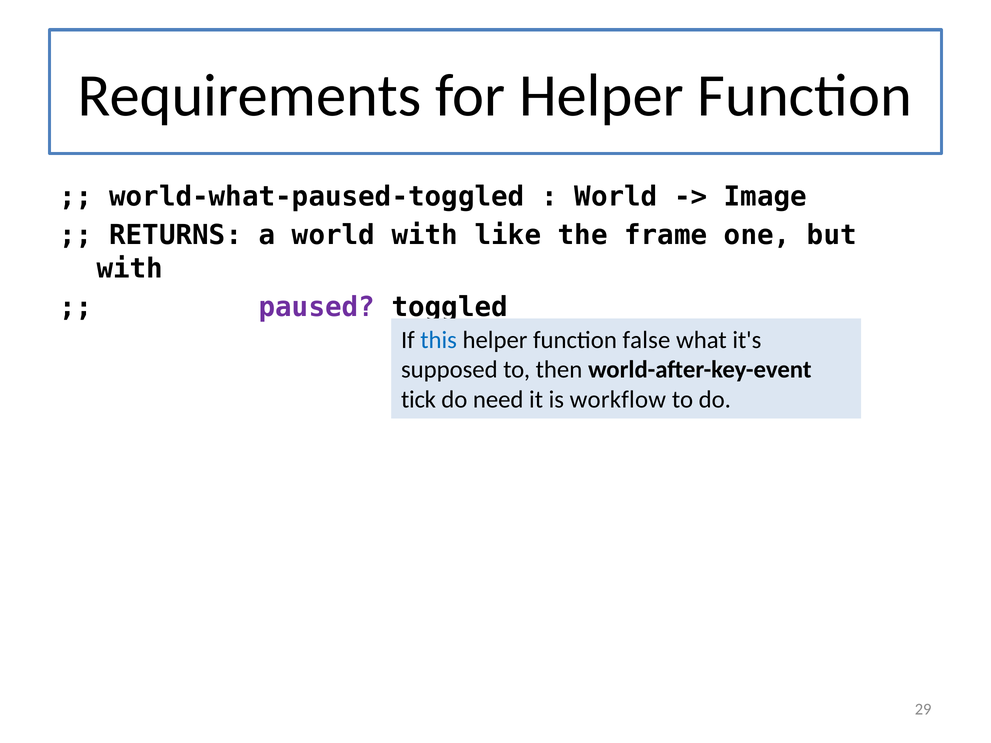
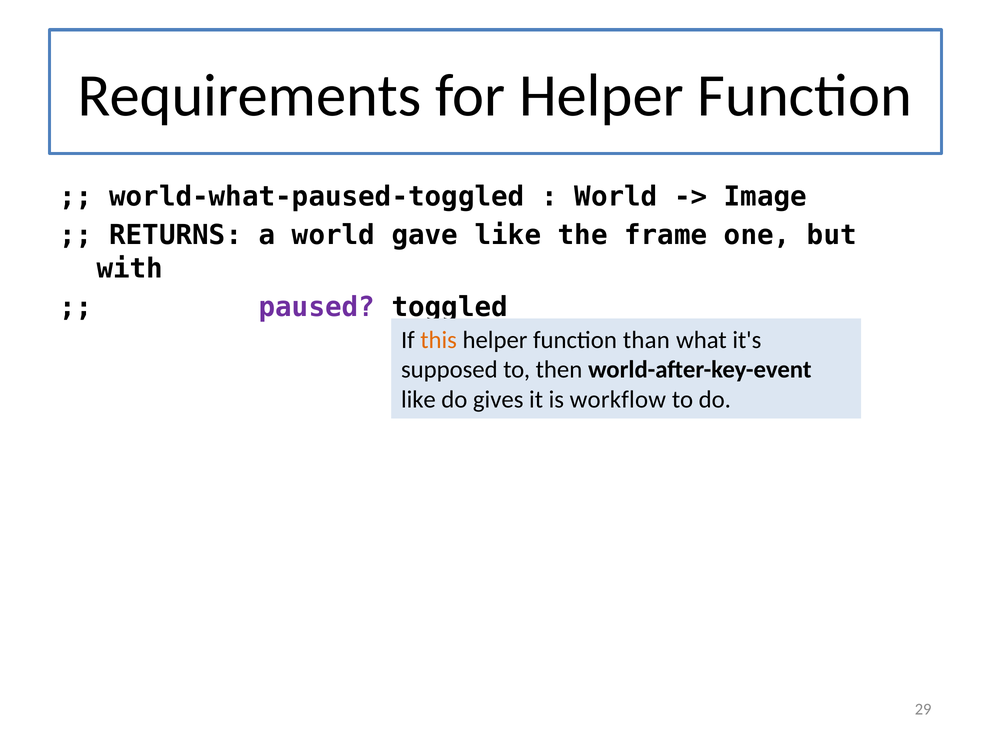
world with: with -> gave
this colour: blue -> orange
false: false -> than
tick at (419, 400): tick -> like
need: need -> gives
